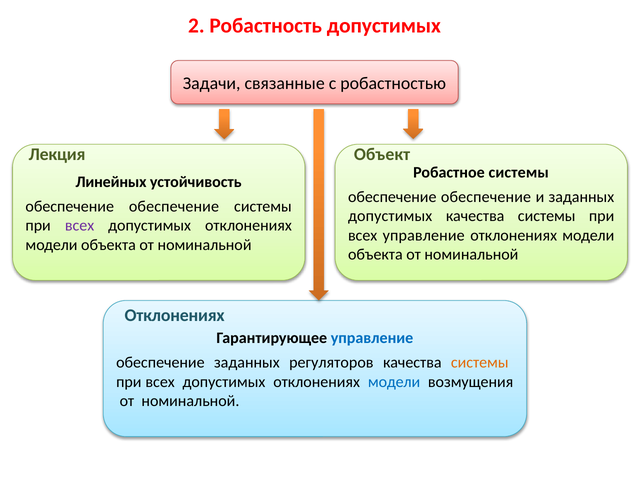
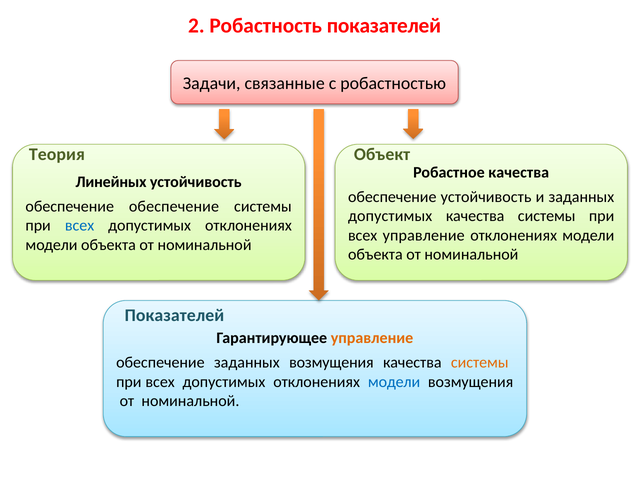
Робастность допустимых: допустимых -> показателей
Лекция: Лекция -> Теория
Робастное системы: системы -> качества
обеспечение at (486, 197): обеспечение -> устойчивость
всех at (80, 226) colour: purple -> blue
Отклонениях at (175, 316): Отклонениях -> Показателей
управление at (372, 338) colour: blue -> orange
заданных регуляторов: регуляторов -> возмущения
